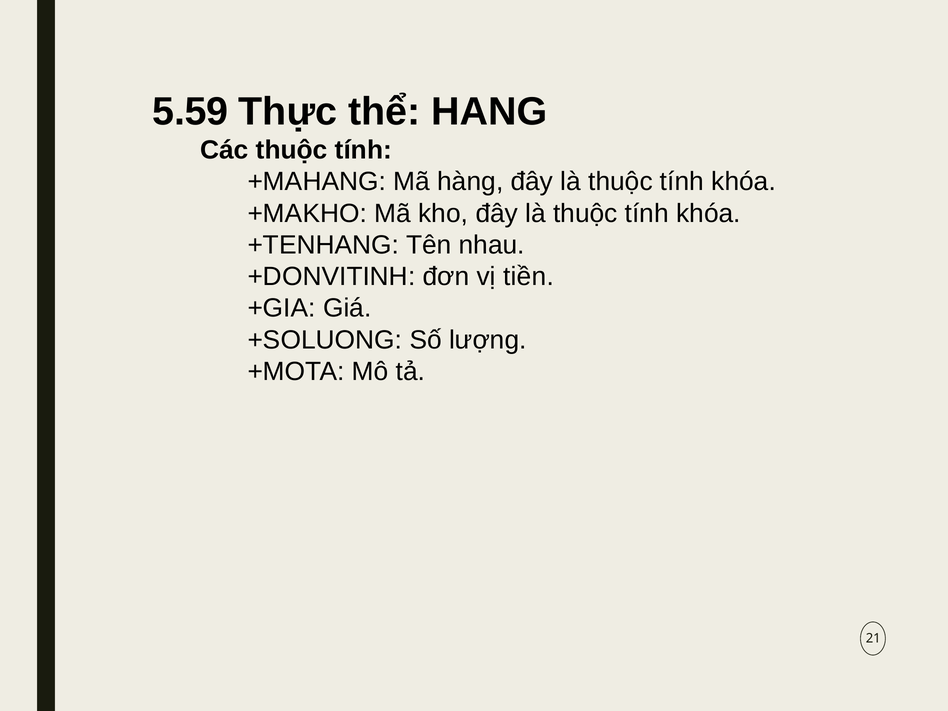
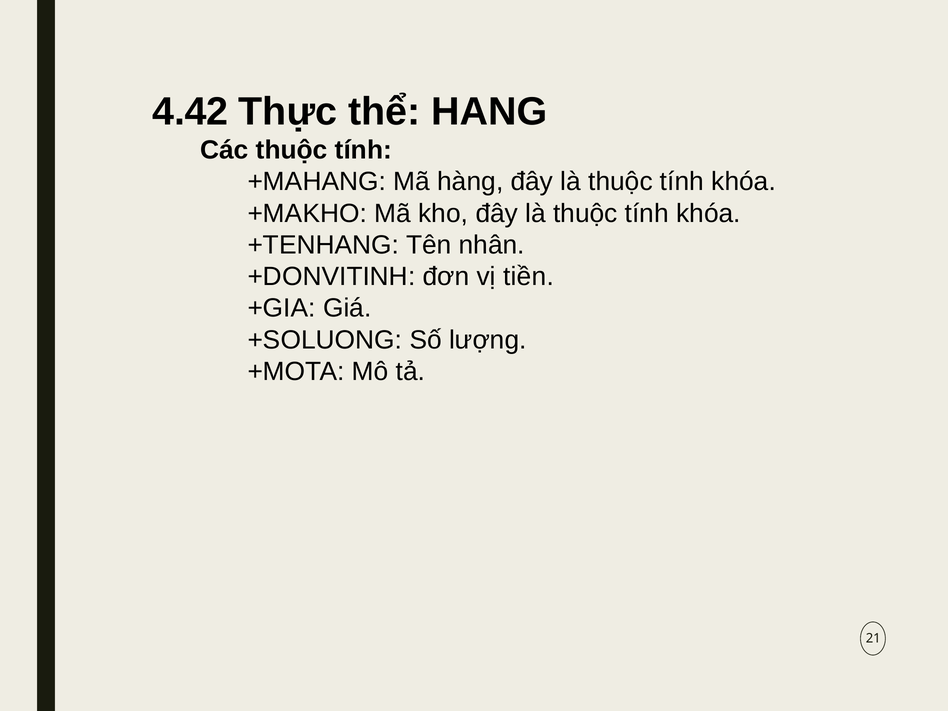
5.59: 5.59 -> 4.42
nhau: nhau -> nhân
